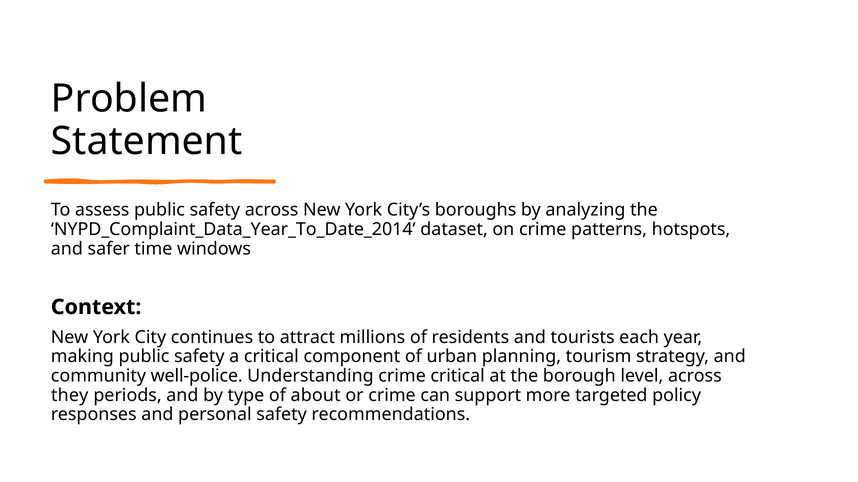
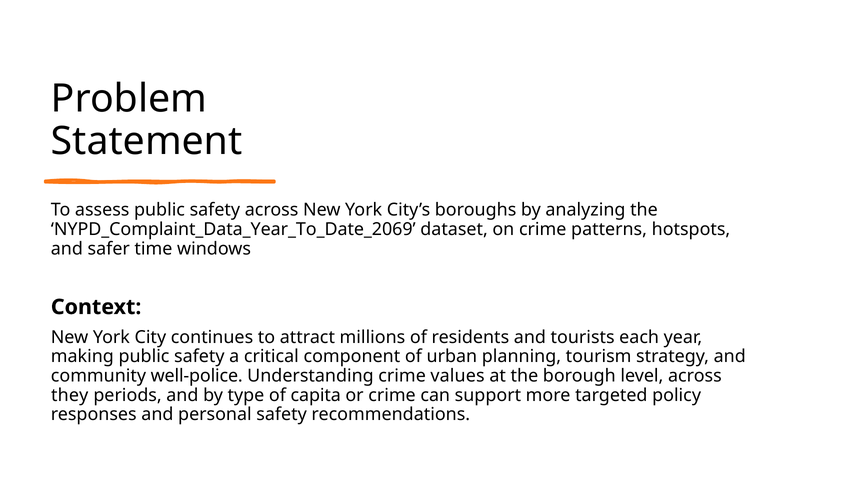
NYPD_Complaint_Data_Year_To_Date_2014: NYPD_Complaint_Data_Year_To_Date_2014 -> NYPD_Complaint_Data_Year_To_Date_2069
crime critical: critical -> values
about: about -> capita
